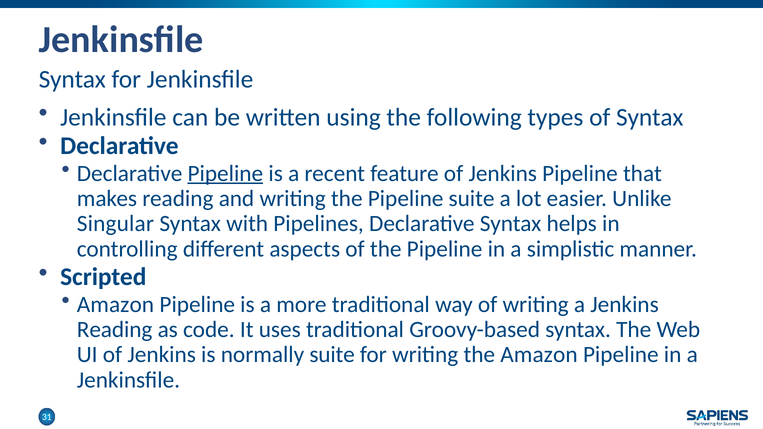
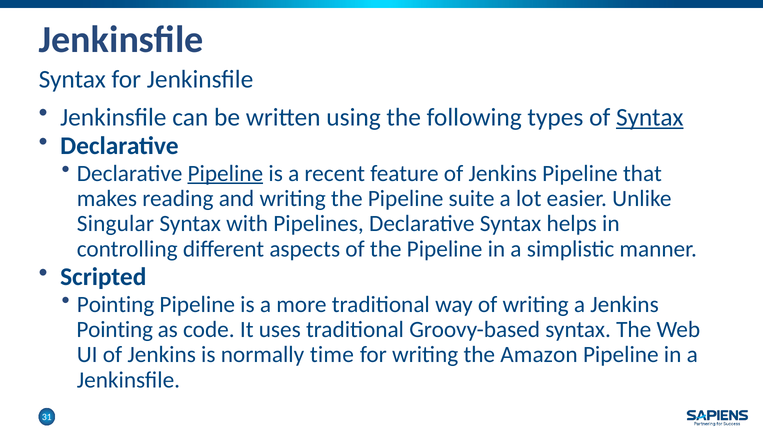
Syntax at (650, 117) underline: none -> present
Amazon at (115, 304): Amazon -> Pointing
Reading at (115, 330): Reading -> Pointing
normally suite: suite -> time
